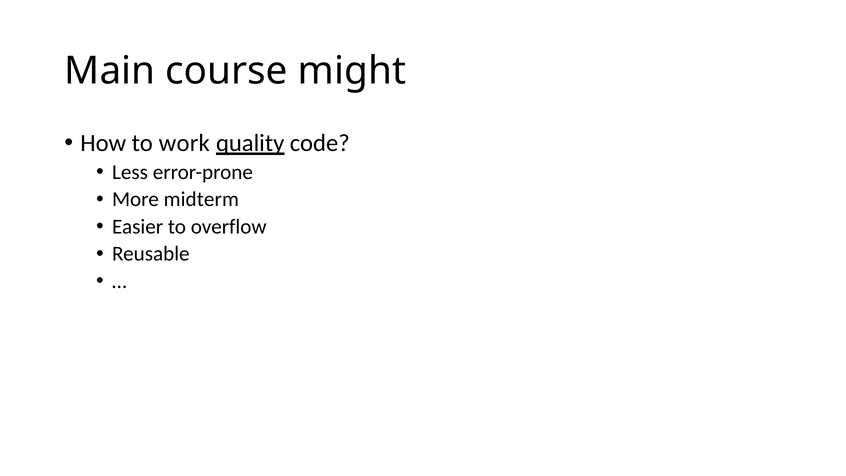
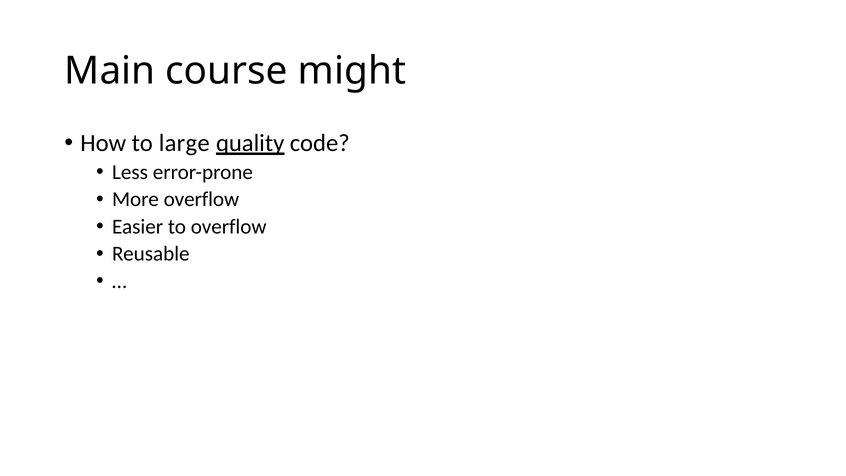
work: work -> large
More midterm: midterm -> overflow
